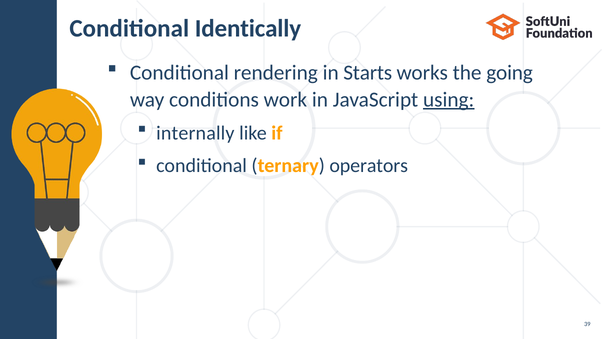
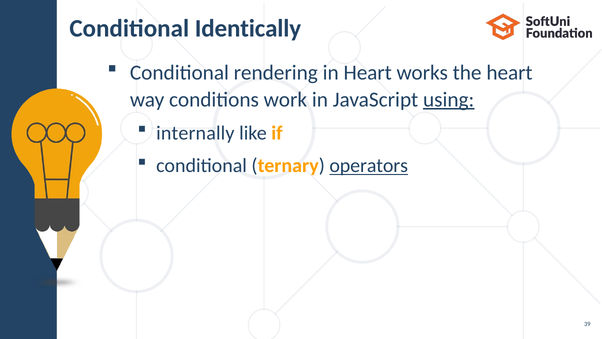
in Starts: Starts -> Heart
the going: going -> heart
operators underline: none -> present
